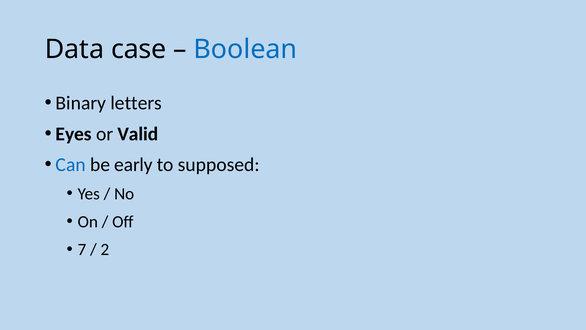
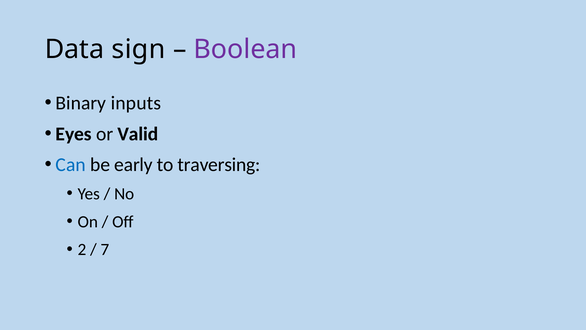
case: case -> sign
Boolean colour: blue -> purple
letters: letters -> inputs
supposed: supposed -> traversing
7: 7 -> 2
2: 2 -> 7
